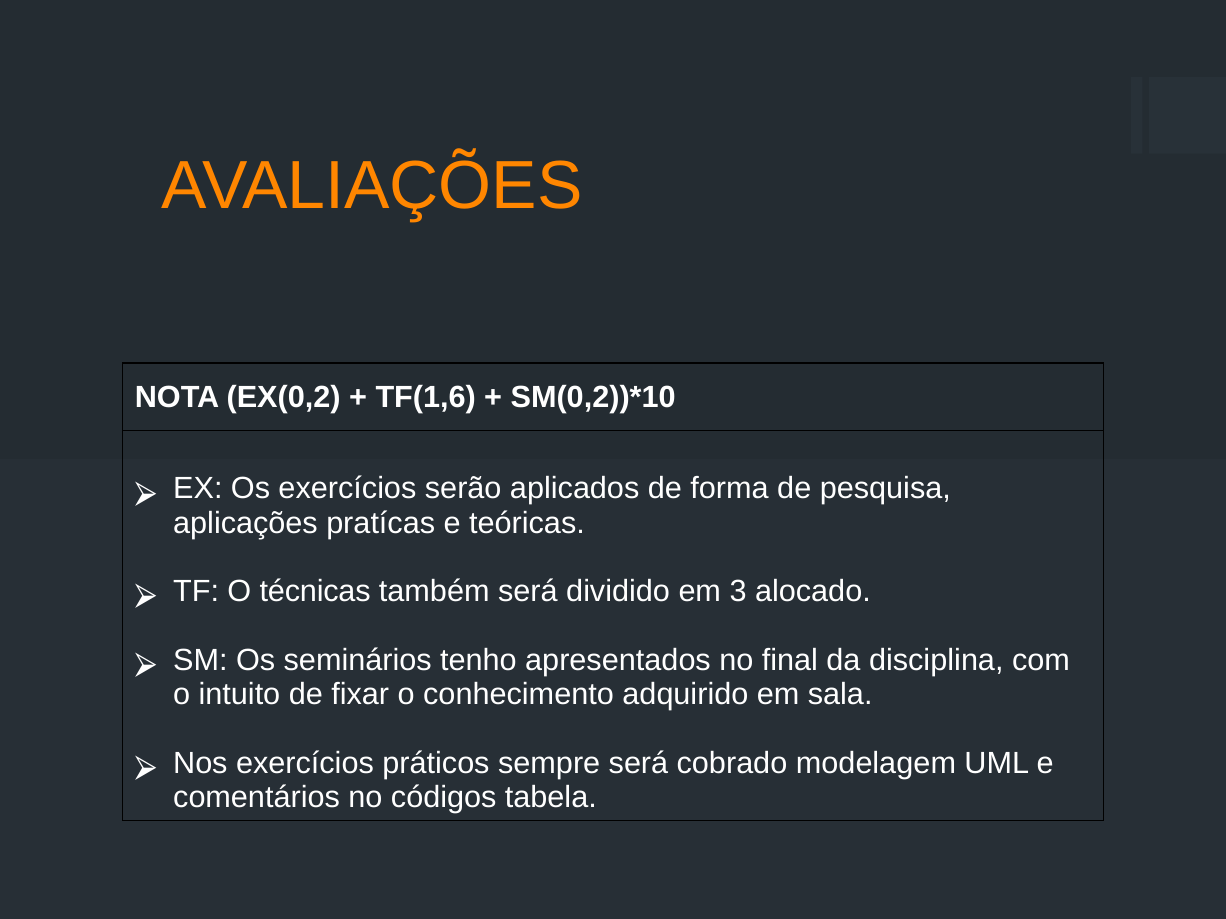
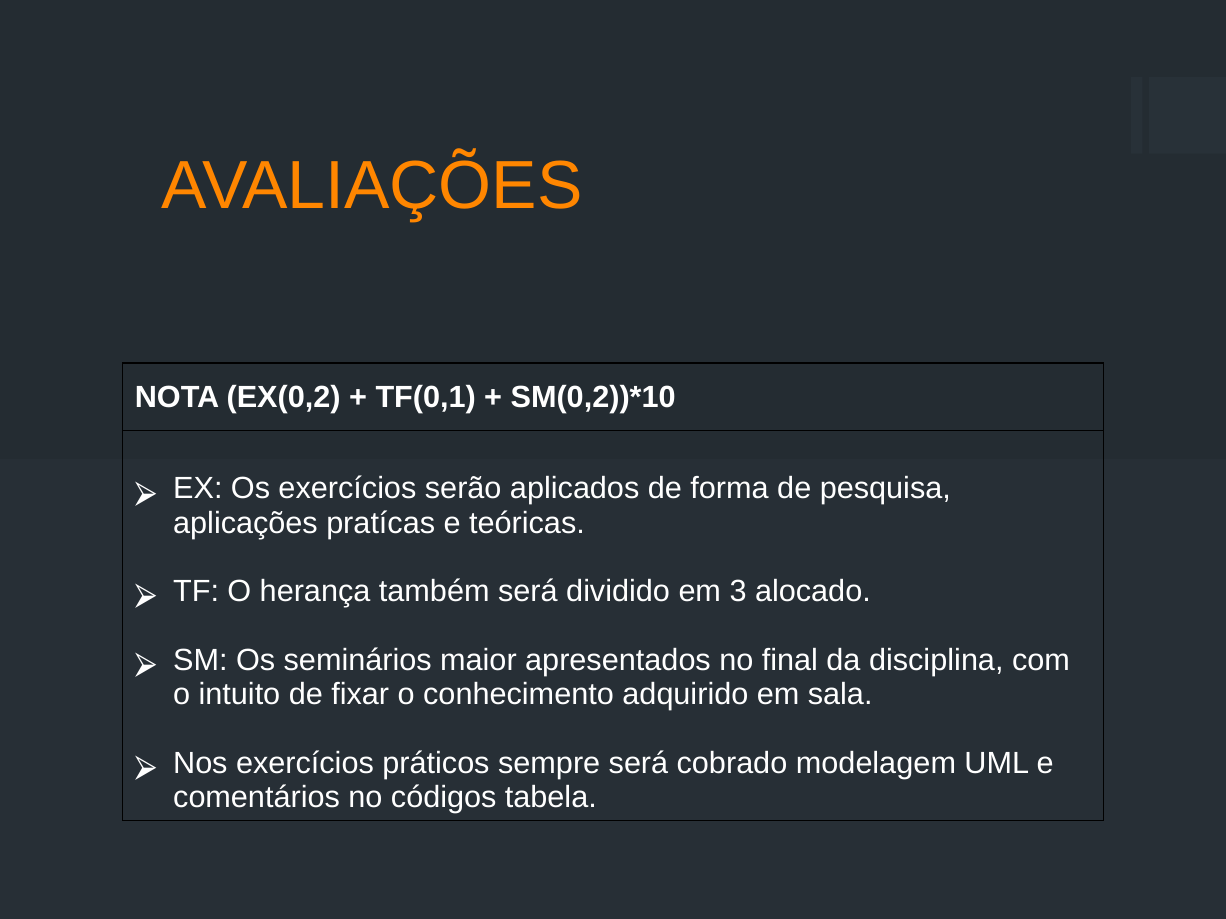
TF(1,6: TF(1,6 -> TF(0,1
técnicas: técnicas -> herança
tenho: tenho -> maior
